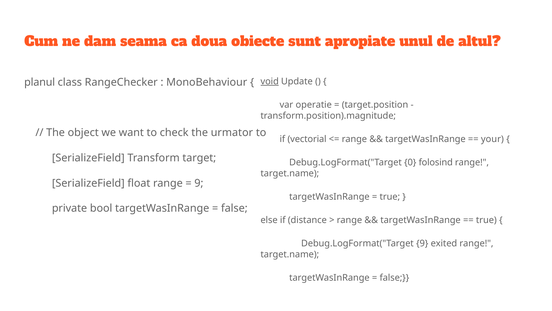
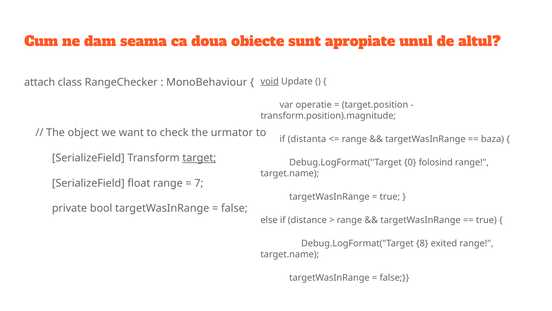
planul: planul -> attach
vectorial: vectorial -> distanta
your: your -> baza
target underline: none -> present
9 at (199, 183): 9 -> 7
Debug.LogFormat("Target 9: 9 -> 8
